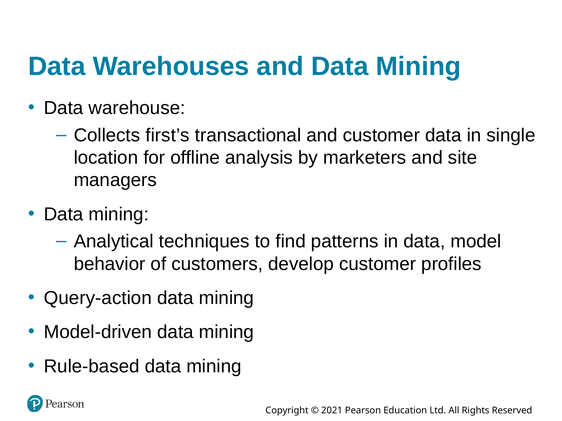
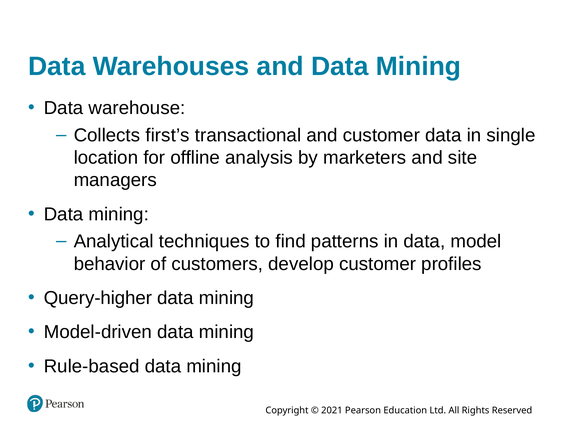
Query-action: Query-action -> Query-higher
